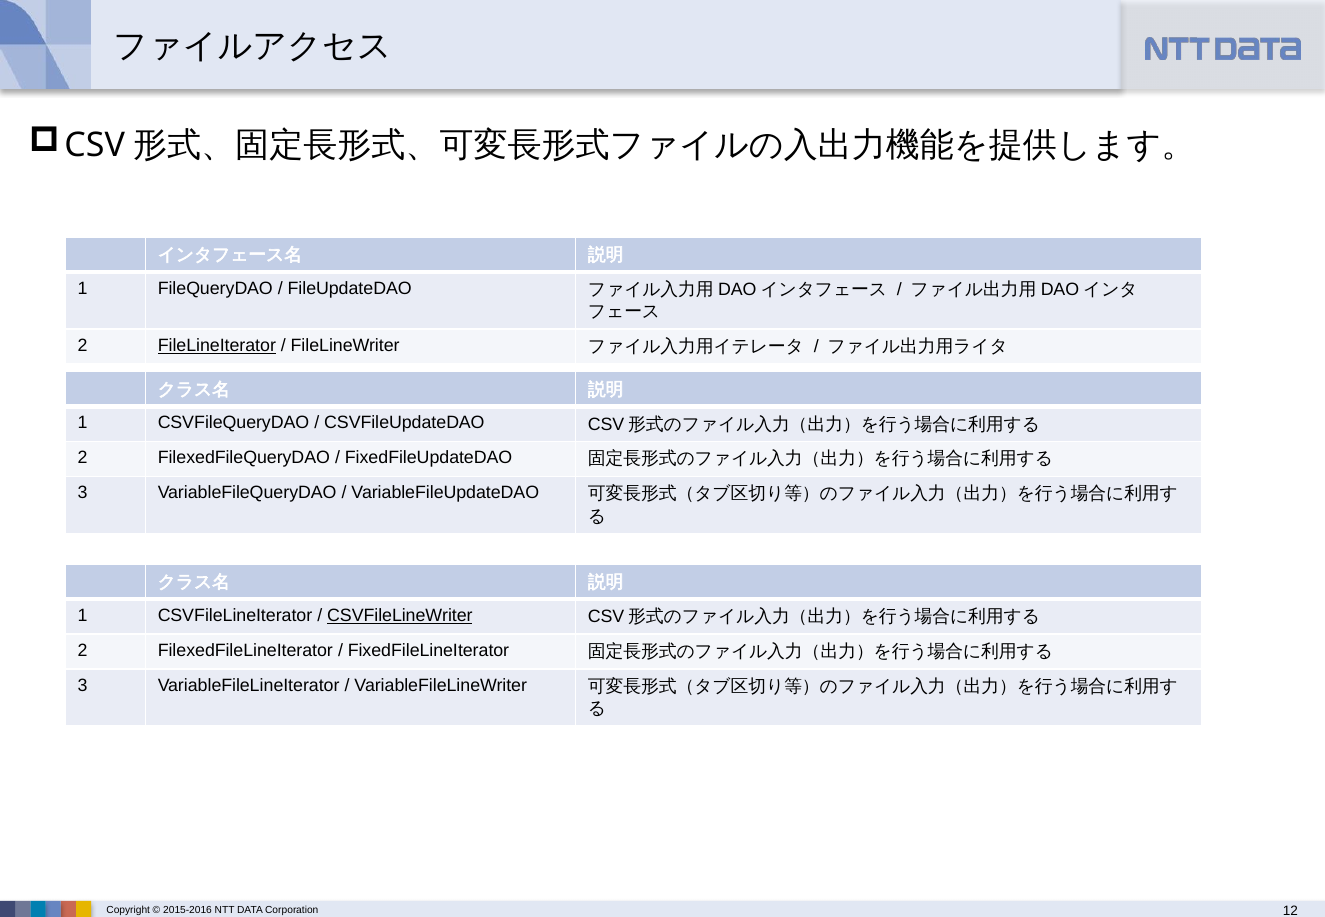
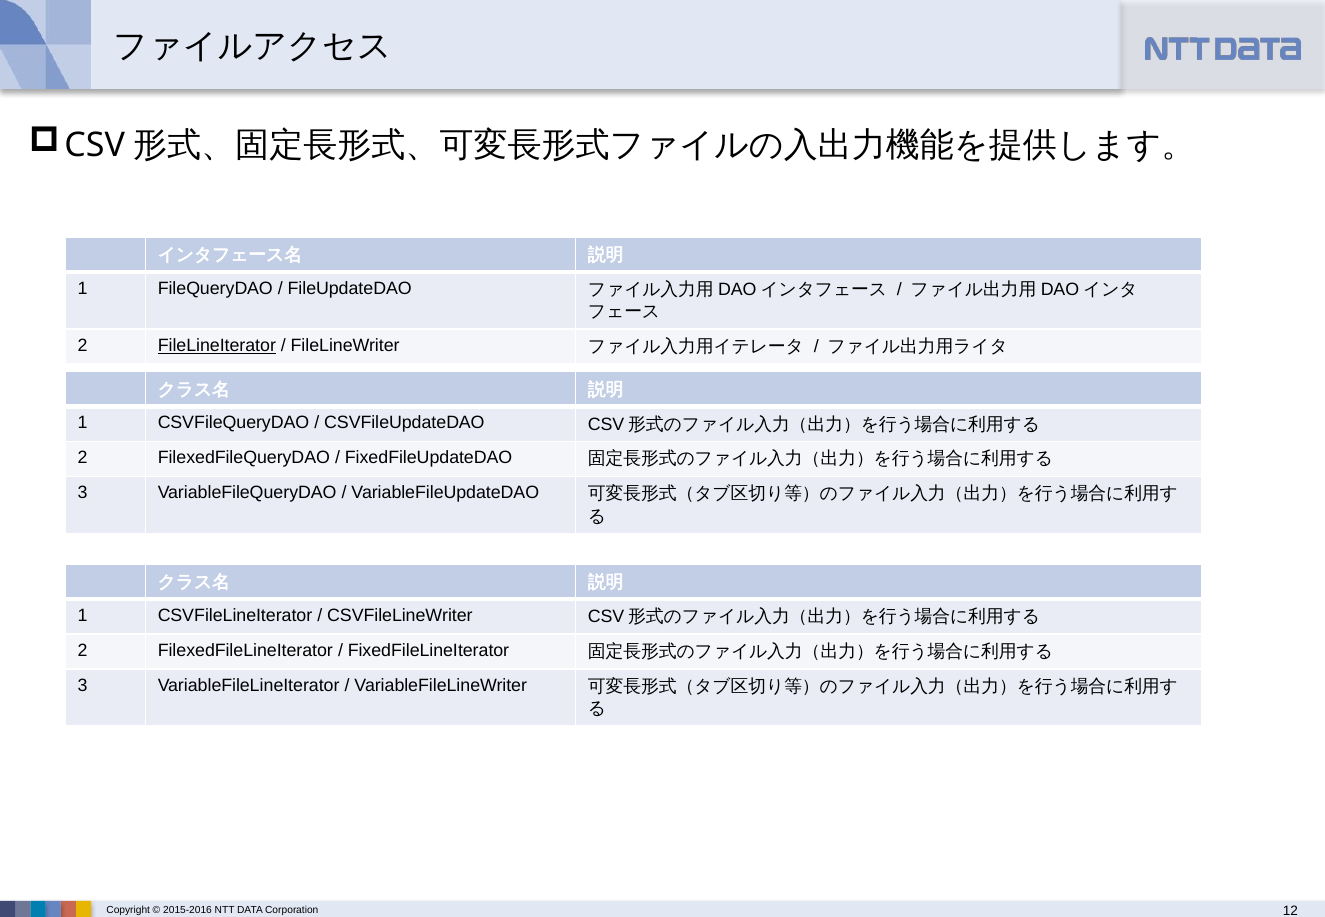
CSVFileLineWriter underline: present -> none
